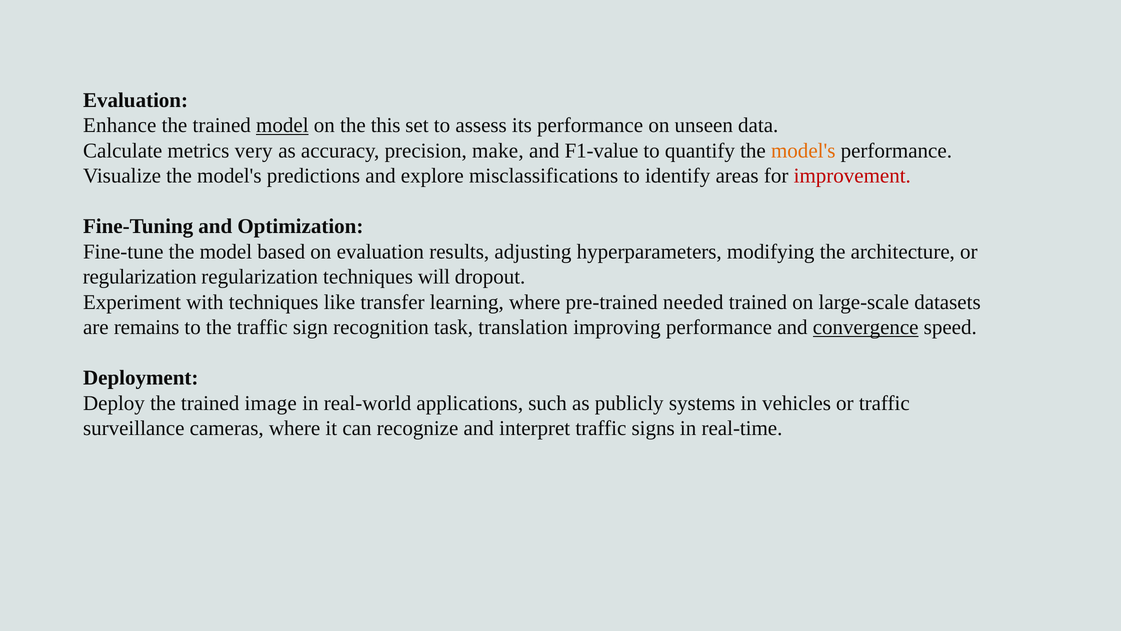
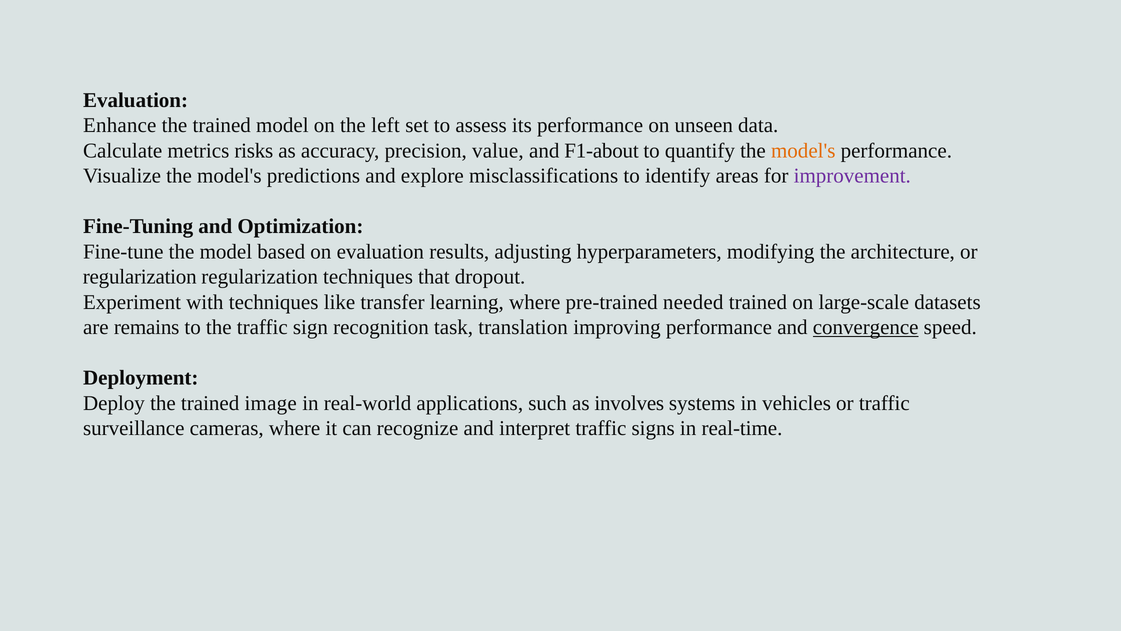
model at (282, 125) underline: present -> none
this: this -> left
very: very -> risks
make: make -> value
F1-value: F1-value -> F1-about
improvement colour: red -> purple
will: will -> that
publicly: publicly -> involves
